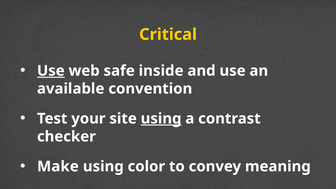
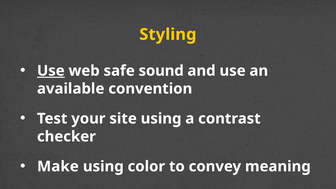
Critical: Critical -> Styling
inside: inside -> sound
using at (161, 119) underline: present -> none
